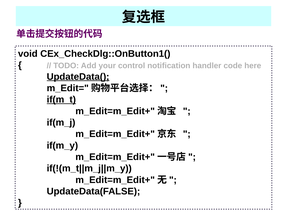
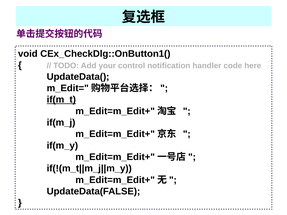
UpdateData( underline: present -> none
